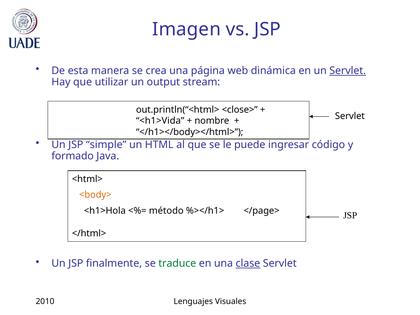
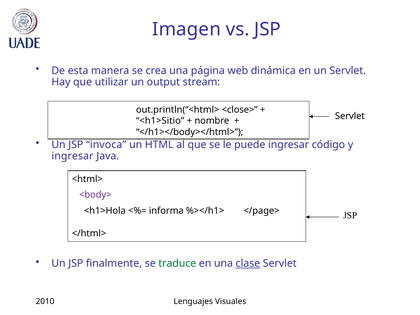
Servlet at (348, 71) underline: present -> none
<h1>Vida: <h1>Vida -> <h1>Sitio
simple: simple -> invoca
formado at (73, 156): formado -> ingresar
<body> colour: orange -> purple
método: método -> informa
